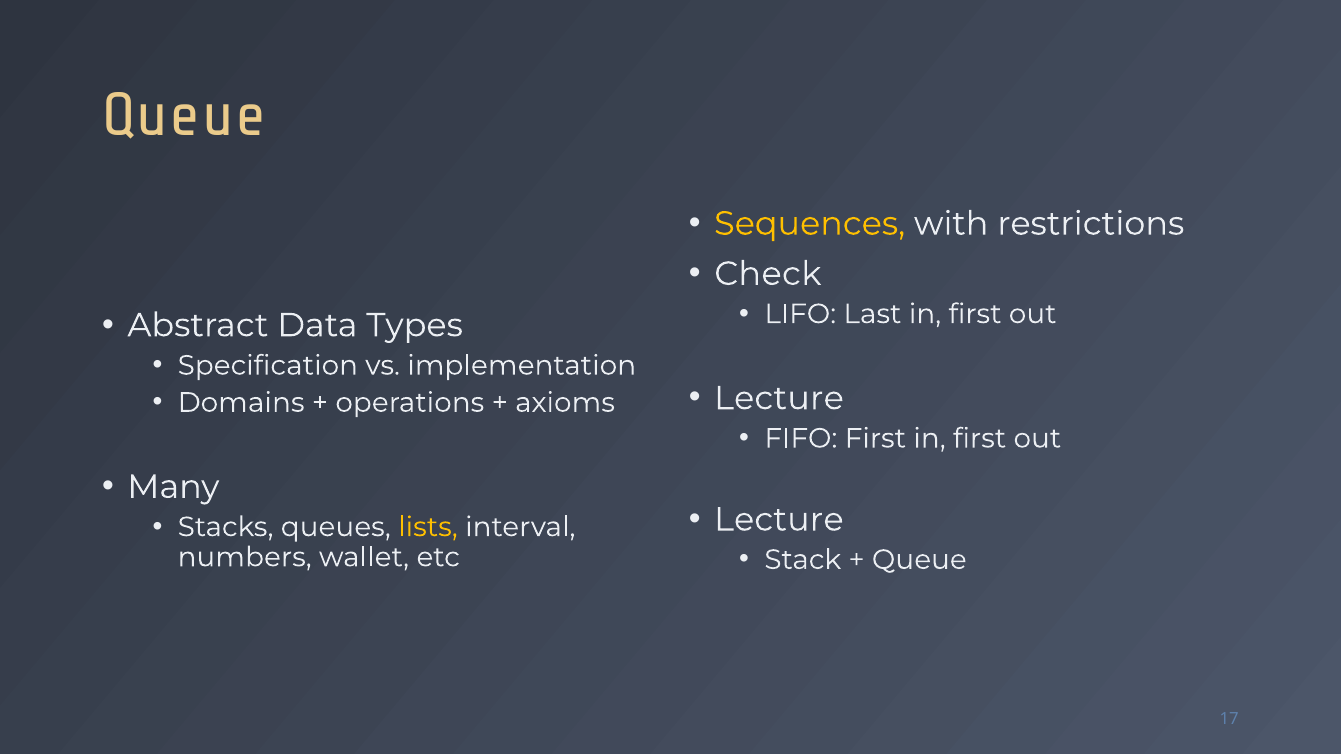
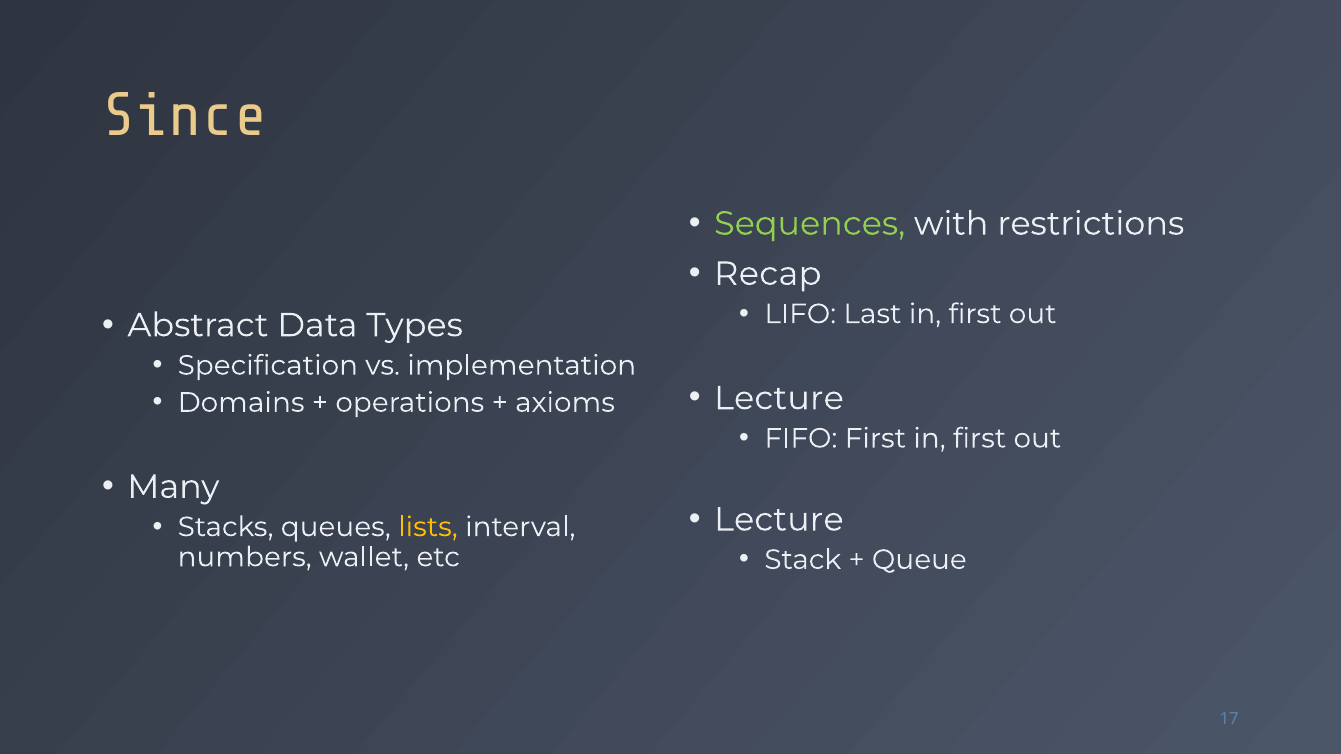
Queue at (185, 115): Queue -> Since
Sequences colour: yellow -> light green
Check: Check -> Recap
